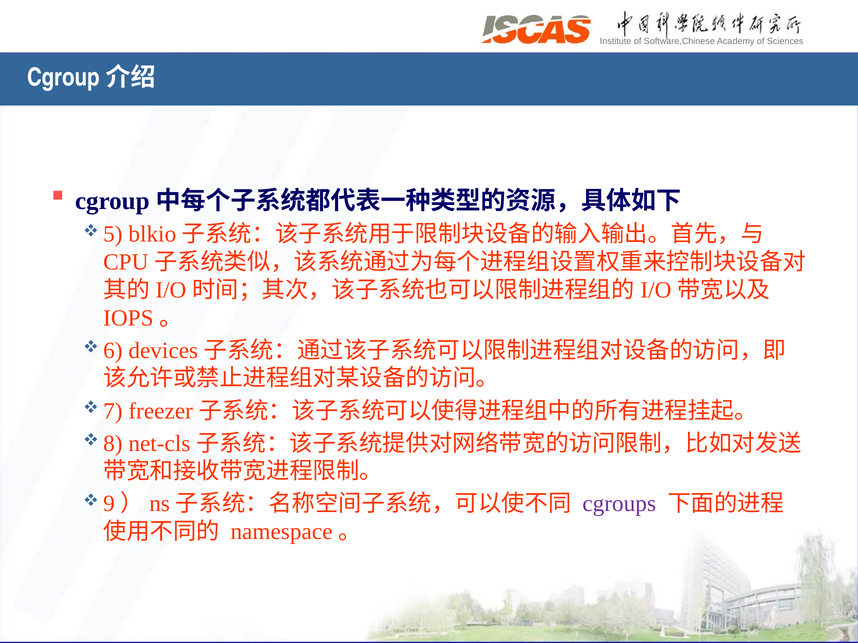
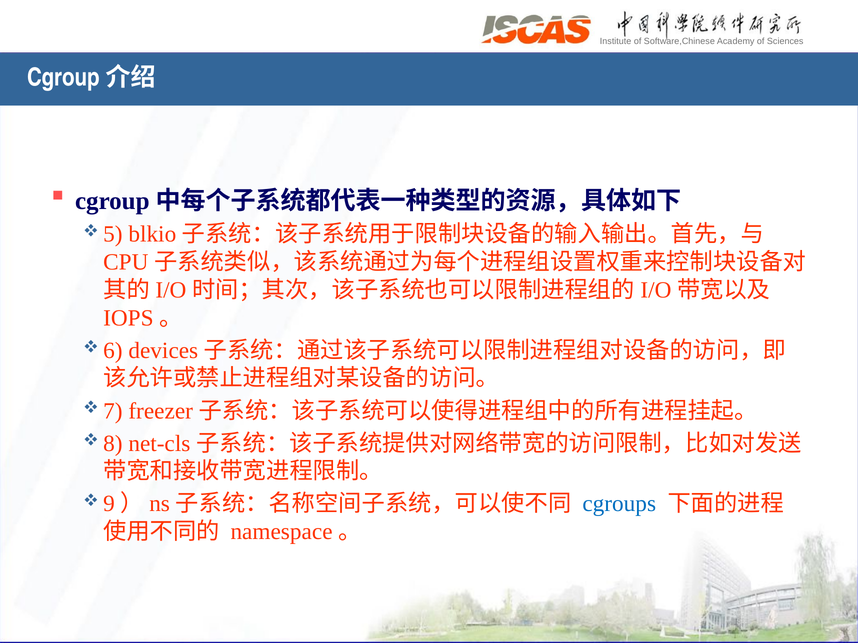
cgroups colour: purple -> blue
